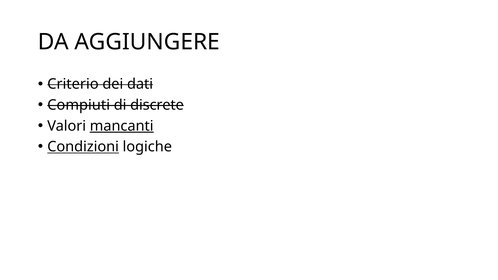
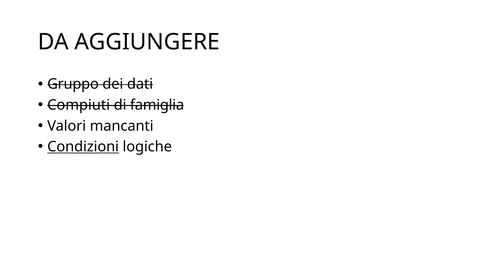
Criterio: Criterio -> Gruppo
discrete: discrete -> famiglia
mancanti underline: present -> none
